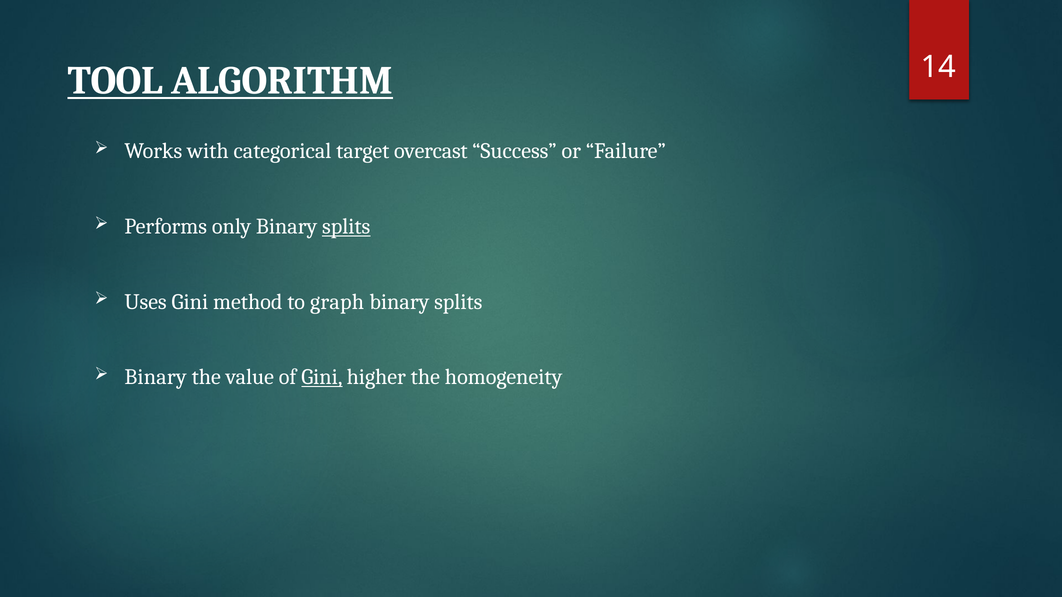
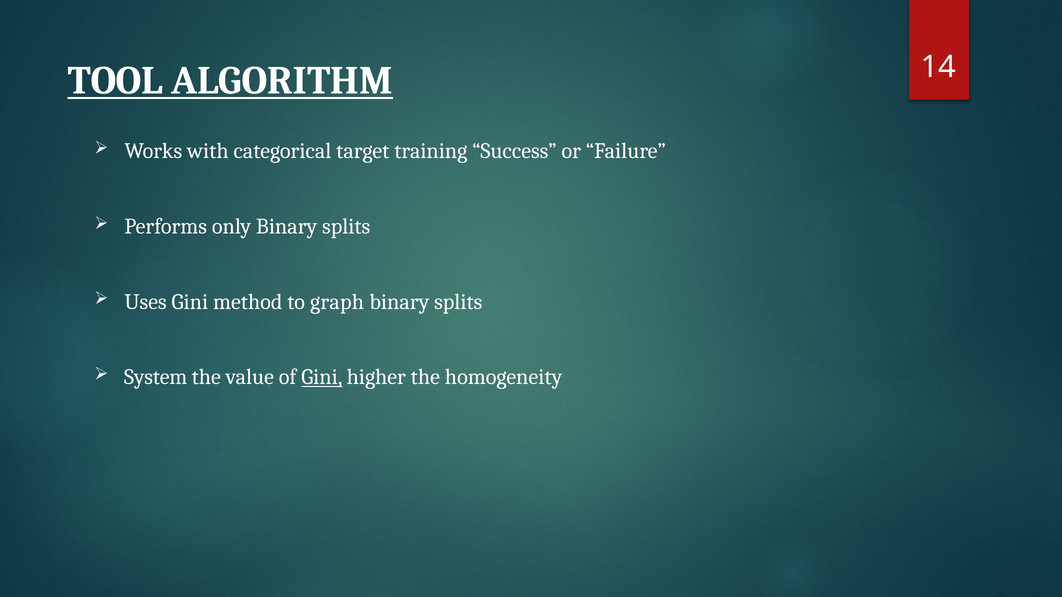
overcast: overcast -> training
splits at (346, 227) underline: present -> none
Binary at (155, 377): Binary -> System
